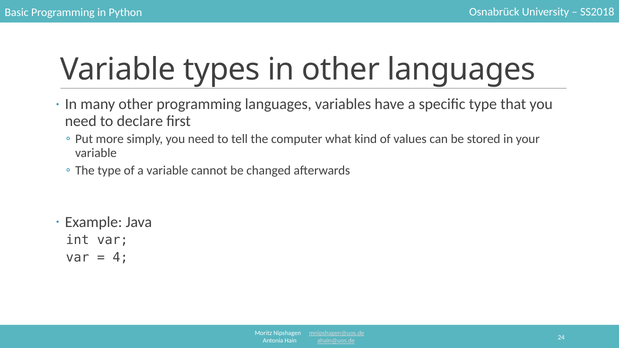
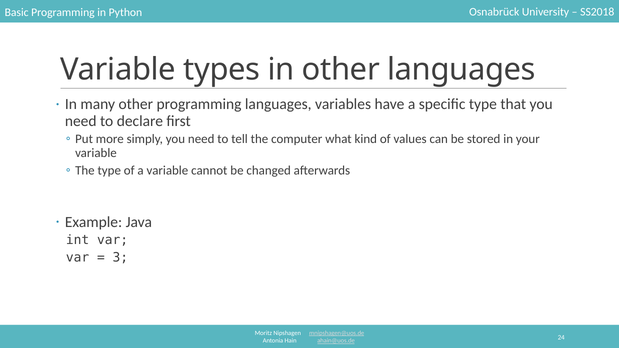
4: 4 -> 3
